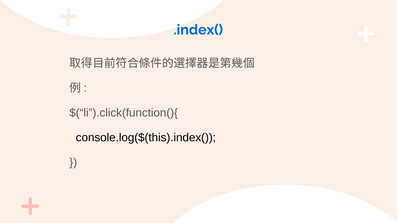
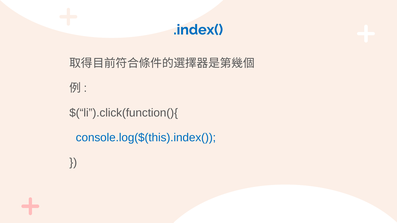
console.log($(this).index( colour: black -> blue
